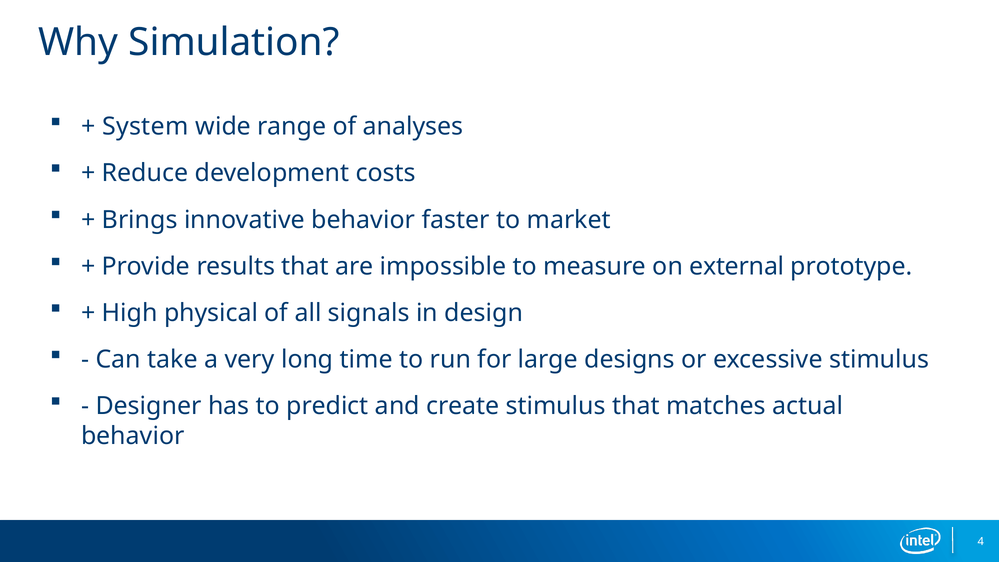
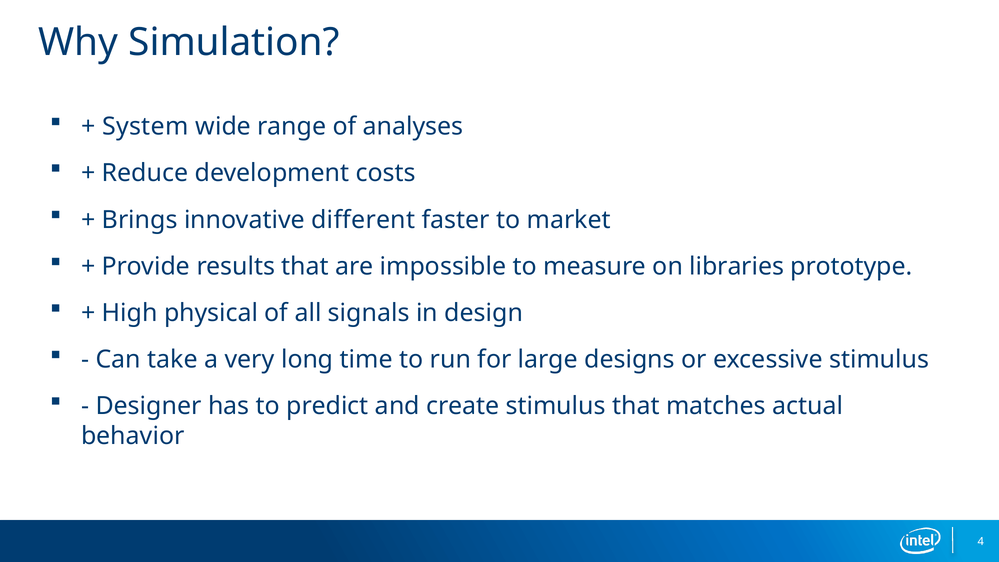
innovative behavior: behavior -> different
external: external -> libraries
